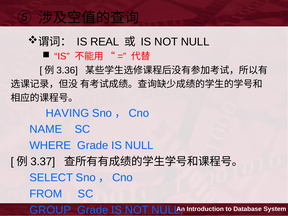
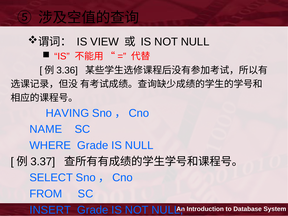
REAL: REAL -> VIEW
GROUP: GROUP -> INSERT
